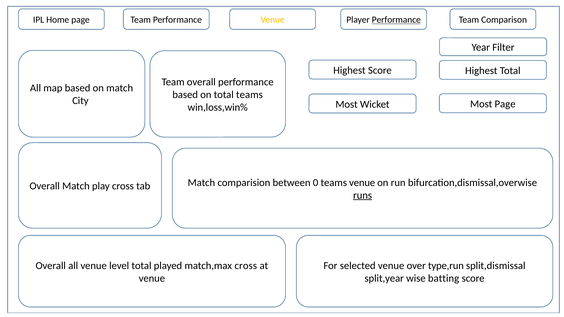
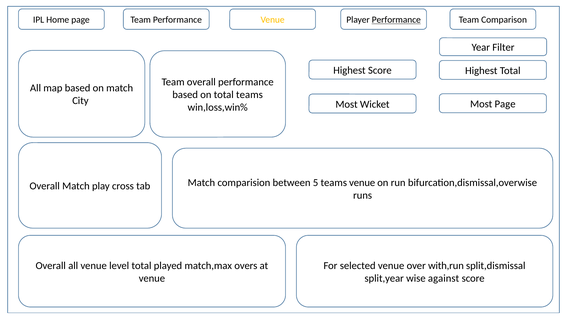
0: 0 -> 5
runs underline: present -> none
match,max cross: cross -> overs
type,run: type,run -> with,run
batting: batting -> against
